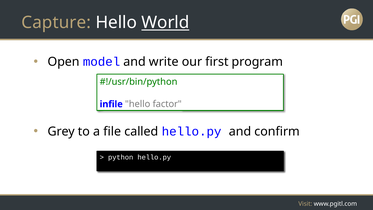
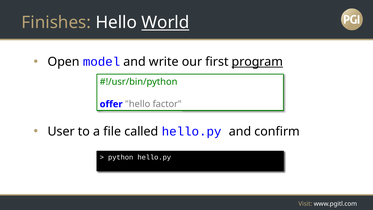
Capture: Capture -> Finishes
program underline: none -> present
infile: infile -> offer
Grey: Grey -> User
